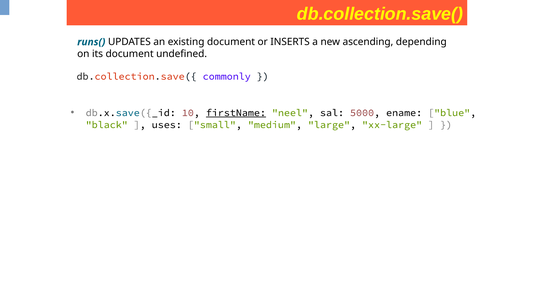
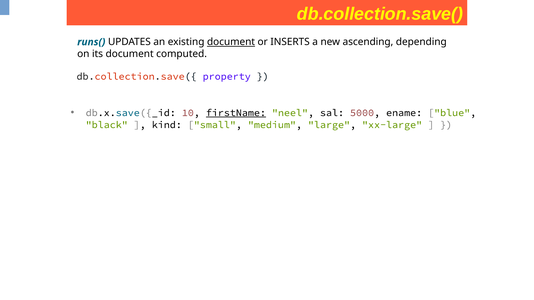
document at (231, 42) underline: none -> present
undefined: undefined -> computed
commonly: commonly -> property
uses: uses -> kind
